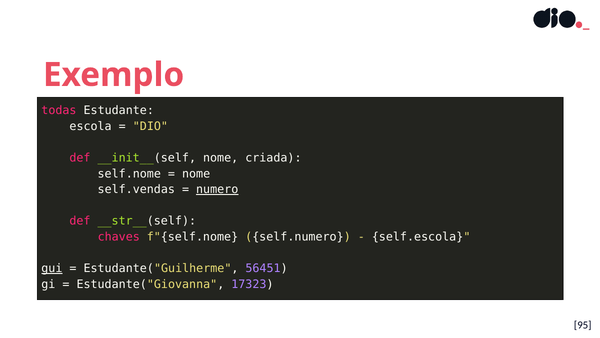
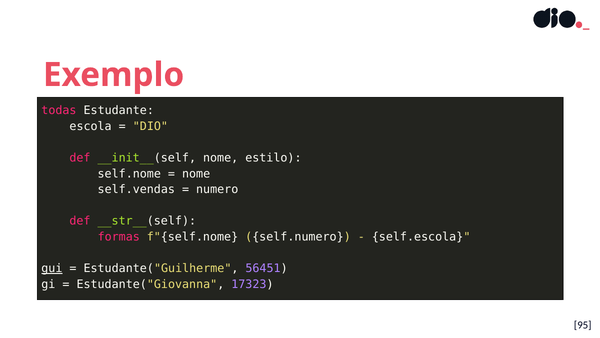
criada: criada -> estilo
numero underline: present -> none
chaves: chaves -> formas
